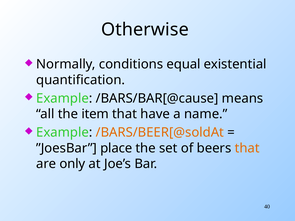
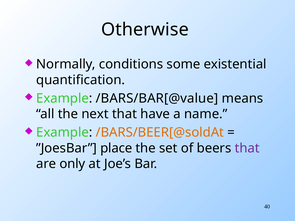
equal: equal -> some
/BARS/BAR[@cause: /BARS/BAR[@cause -> /BARS/BAR[@value
item: item -> next
that at (247, 148) colour: orange -> purple
